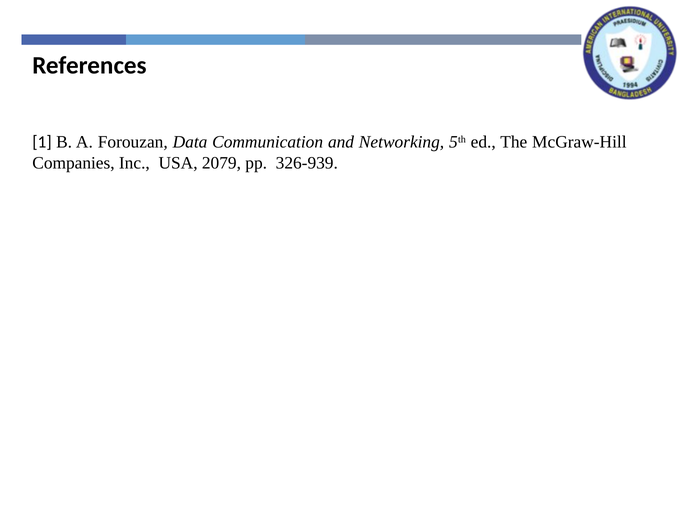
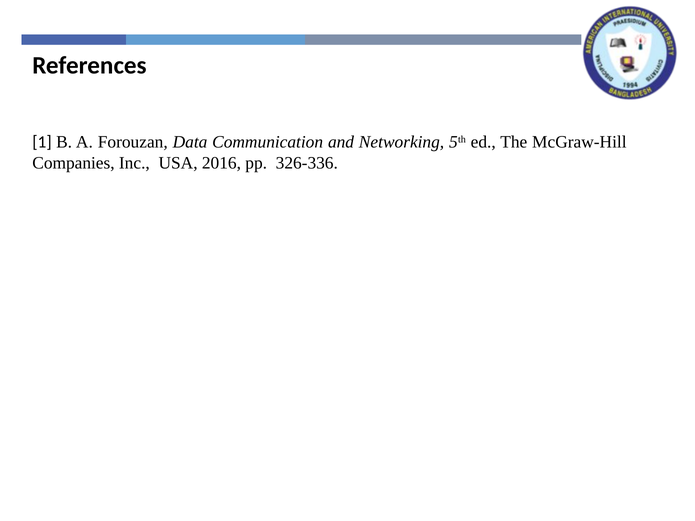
2079: 2079 -> 2016
326-939: 326-939 -> 326-336
